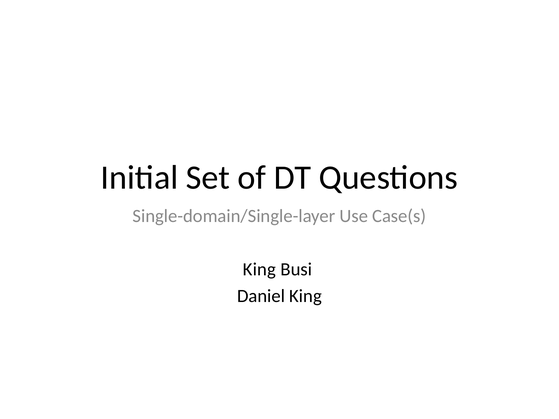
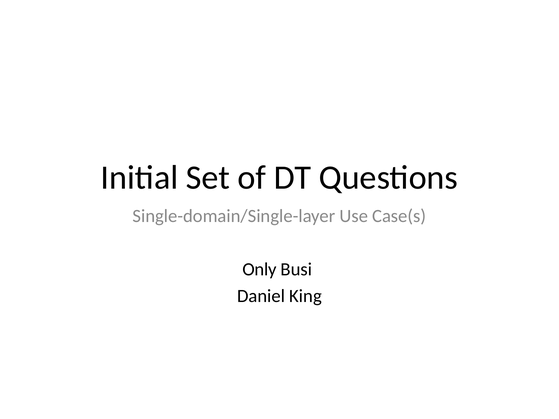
King at (259, 270): King -> Only
